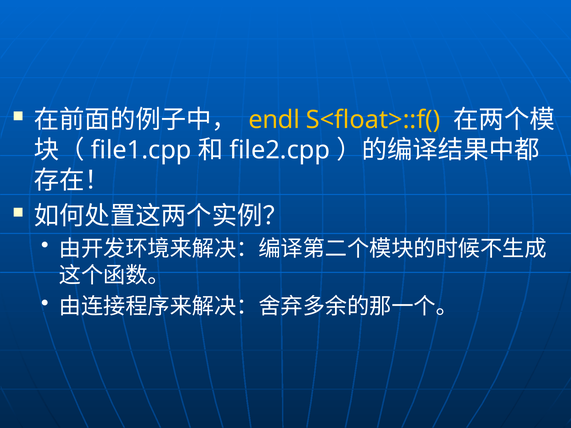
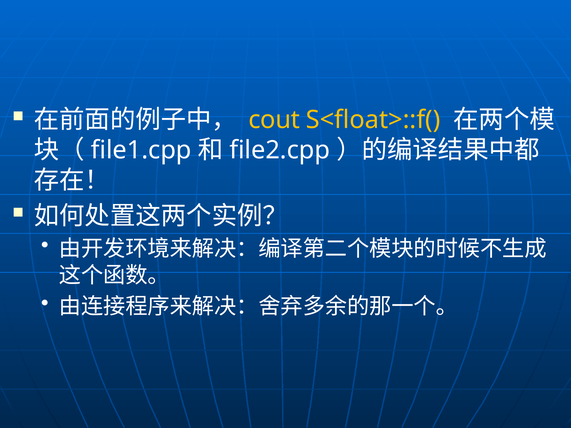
endl: endl -> cout
